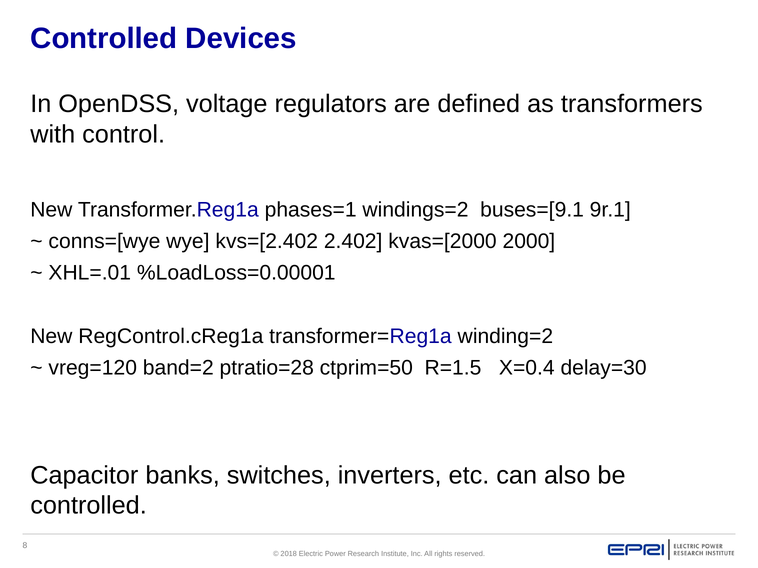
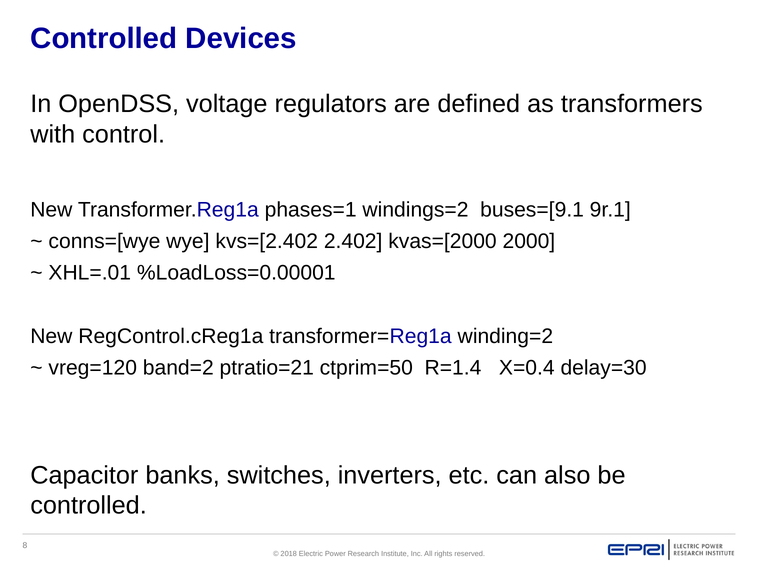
ptratio=28: ptratio=28 -> ptratio=21
R=1.5: R=1.5 -> R=1.4
